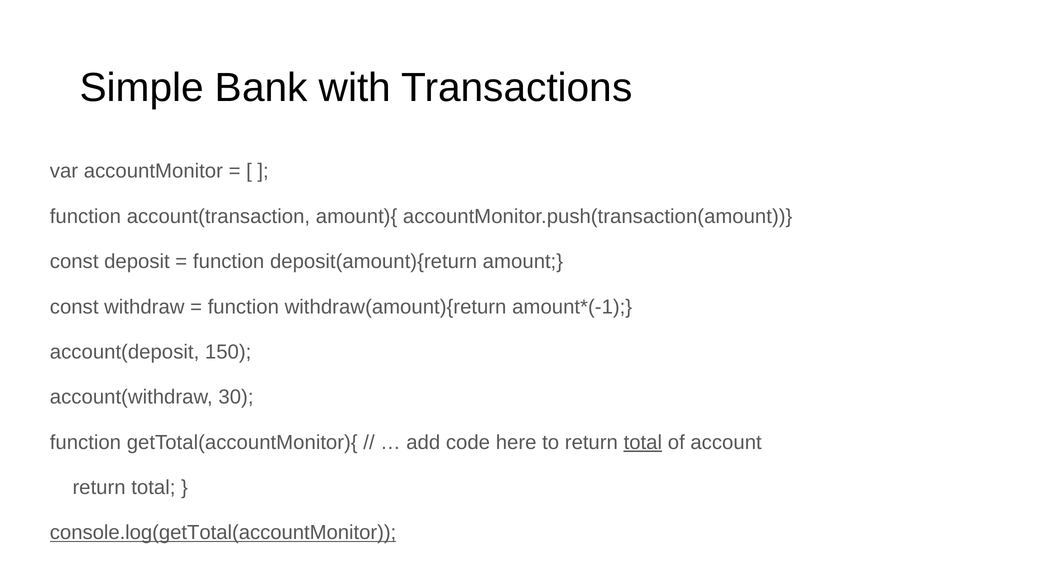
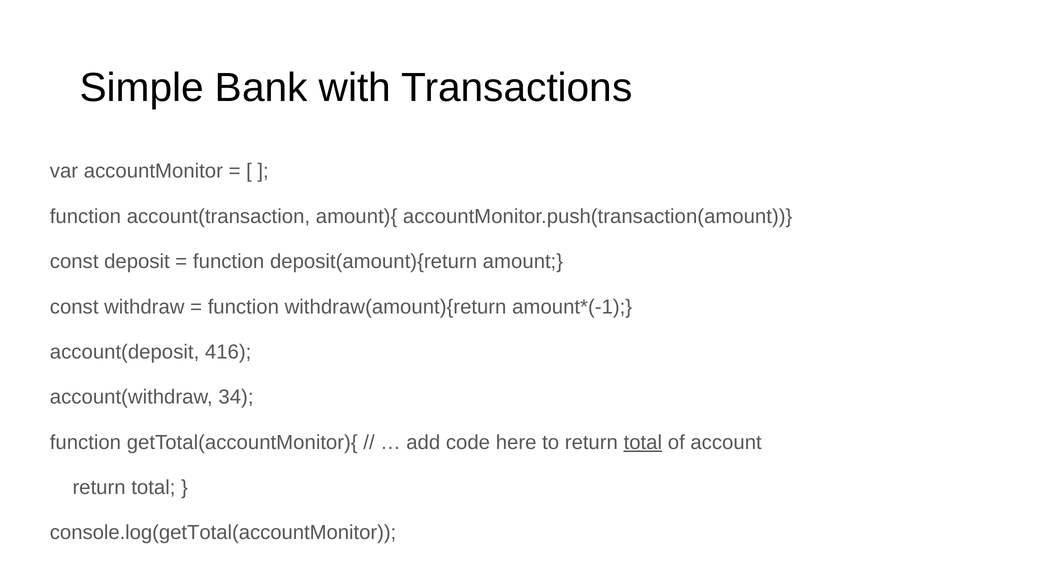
150: 150 -> 416
30: 30 -> 34
console.log(getTotal(accountMonitor underline: present -> none
